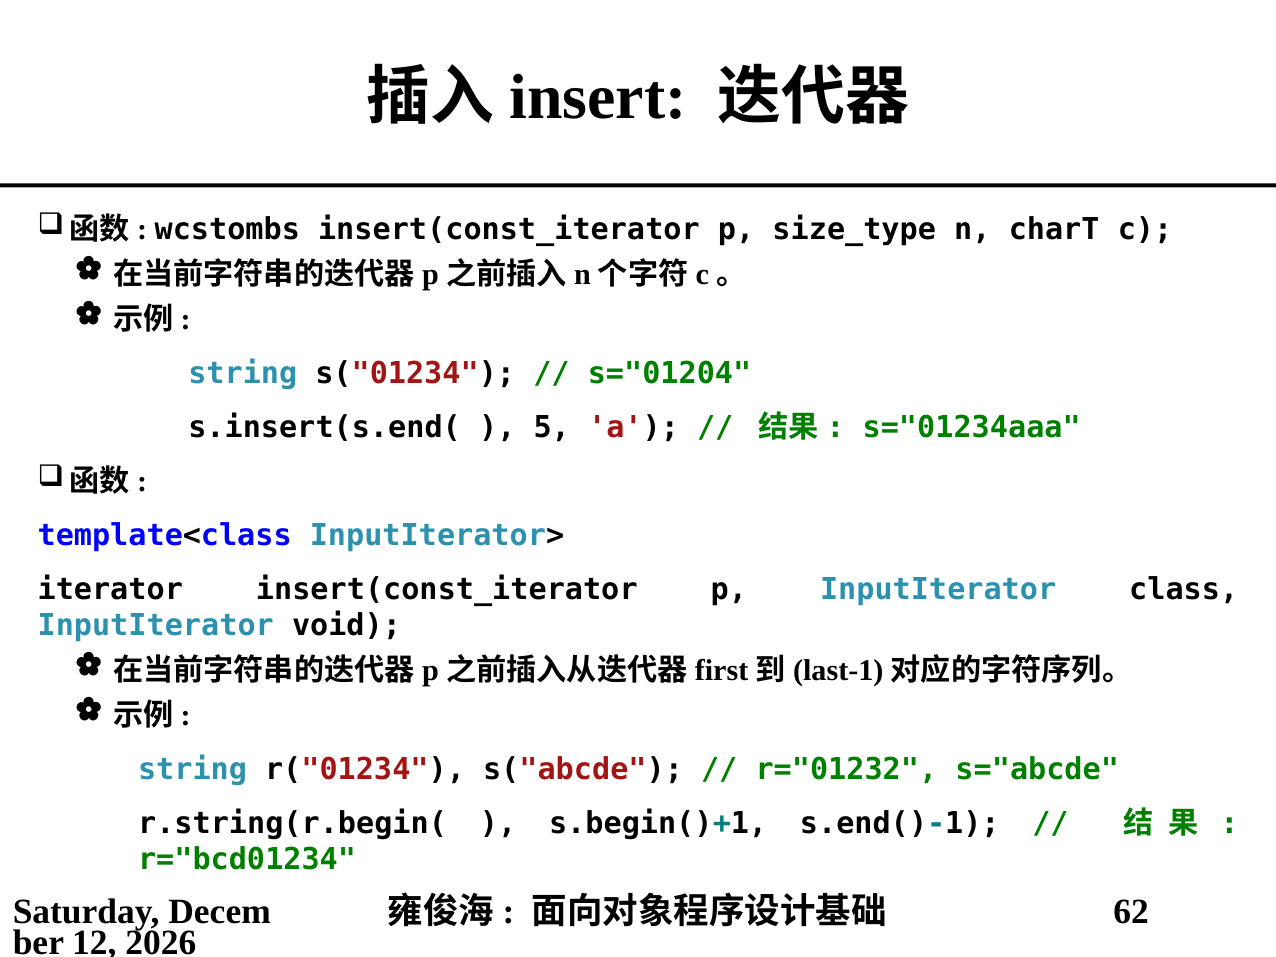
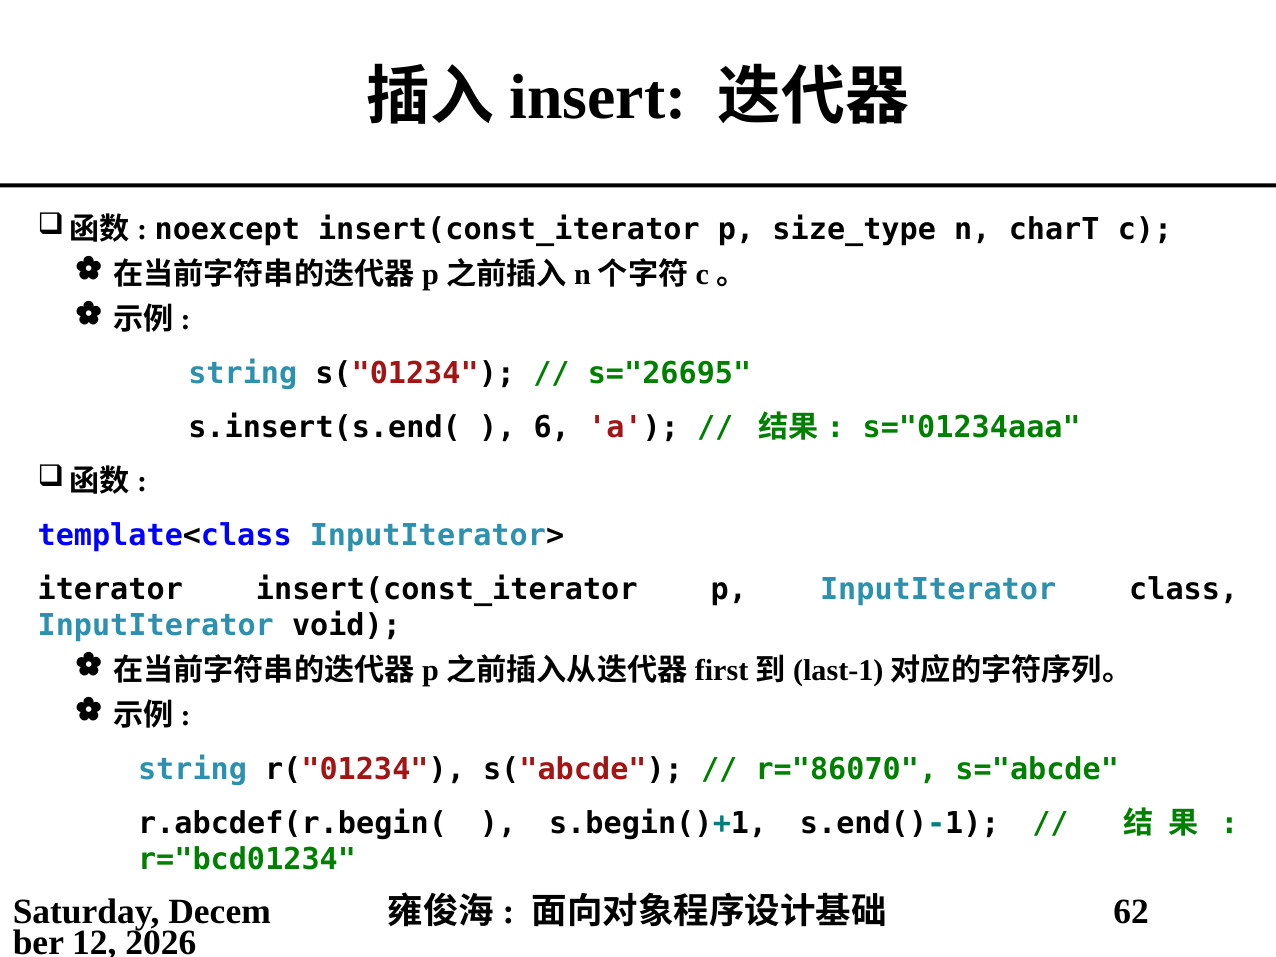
wcstombs: wcstombs -> noexcept
s="01204: s="01204 -> s="26695
5: 5 -> 6
r="01232: r="01232 -> r="86070
r.string(r.begin(: r.string(r.begin( -> r.abcdef(r.begin(
